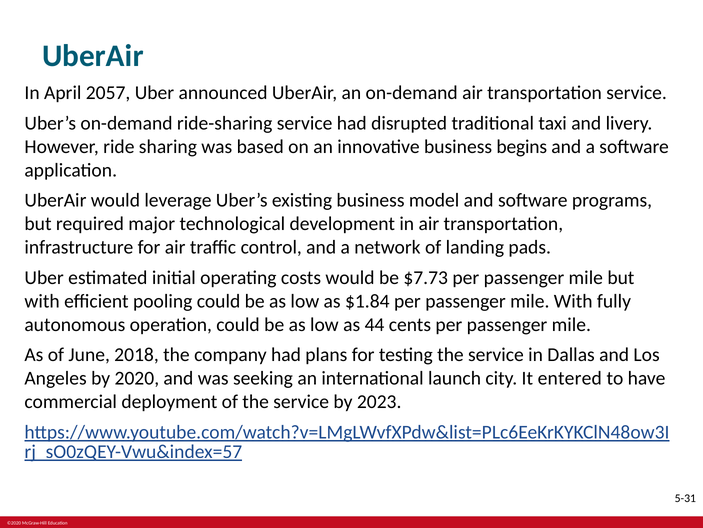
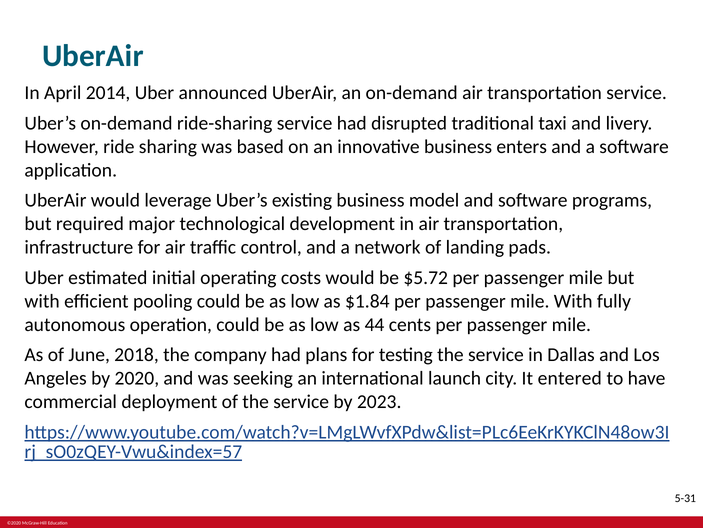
2057: 2057 -> 2014
begins: begins -> enters
$7.73: $7.73 -> $5.72
